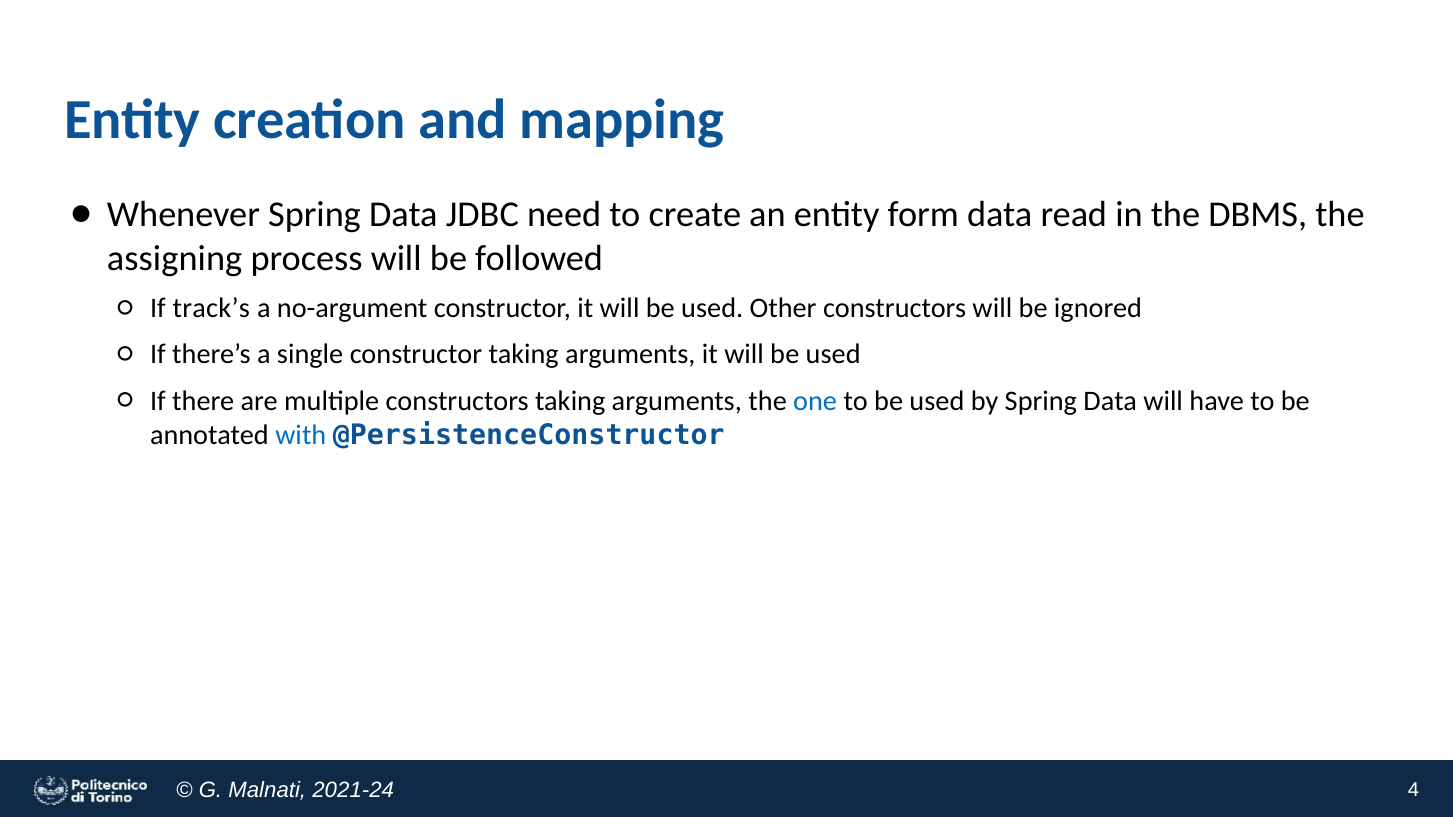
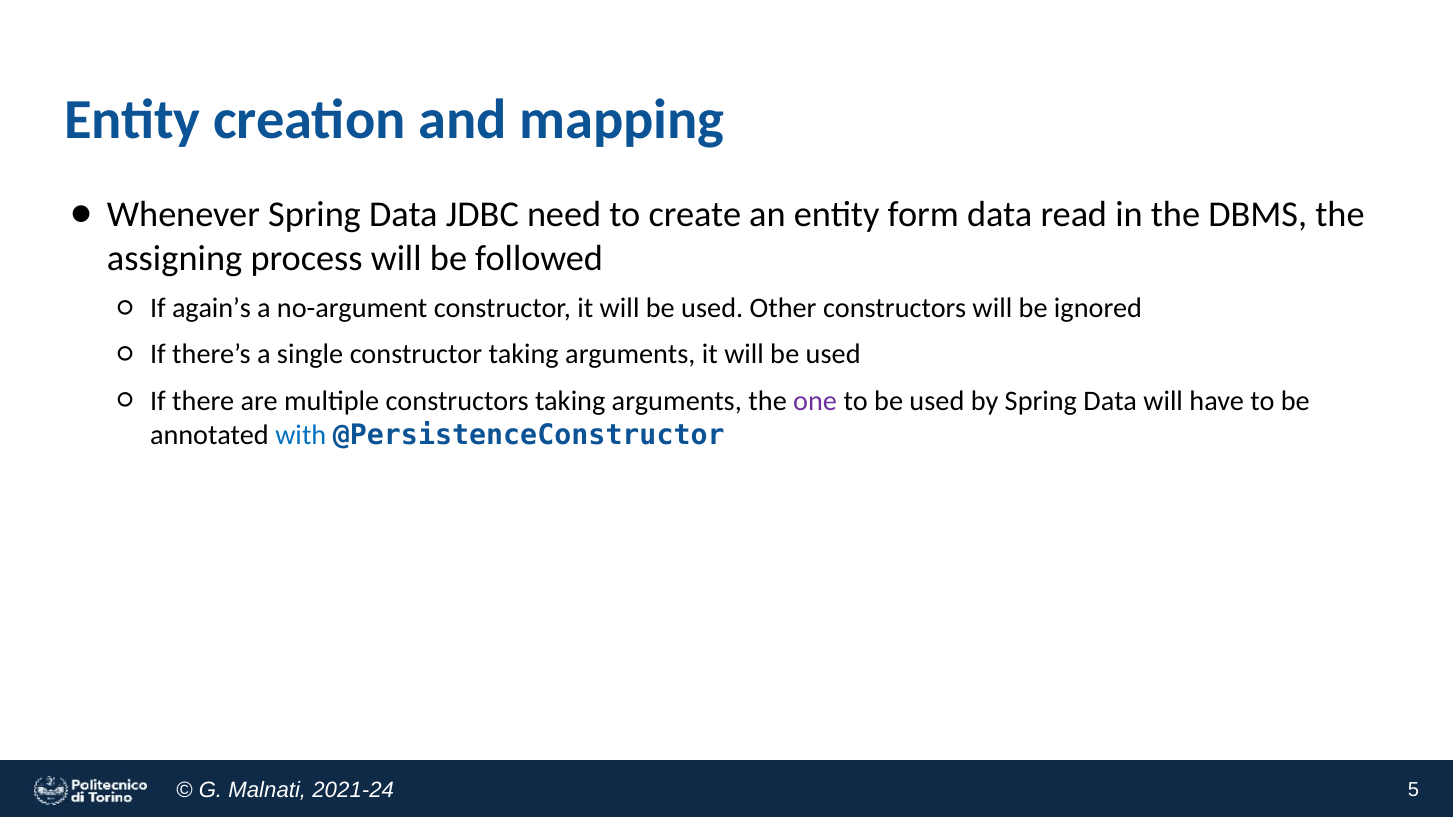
track’s: track’s -> again’s
one colour: blue -> purple
4: 4 -> 5
